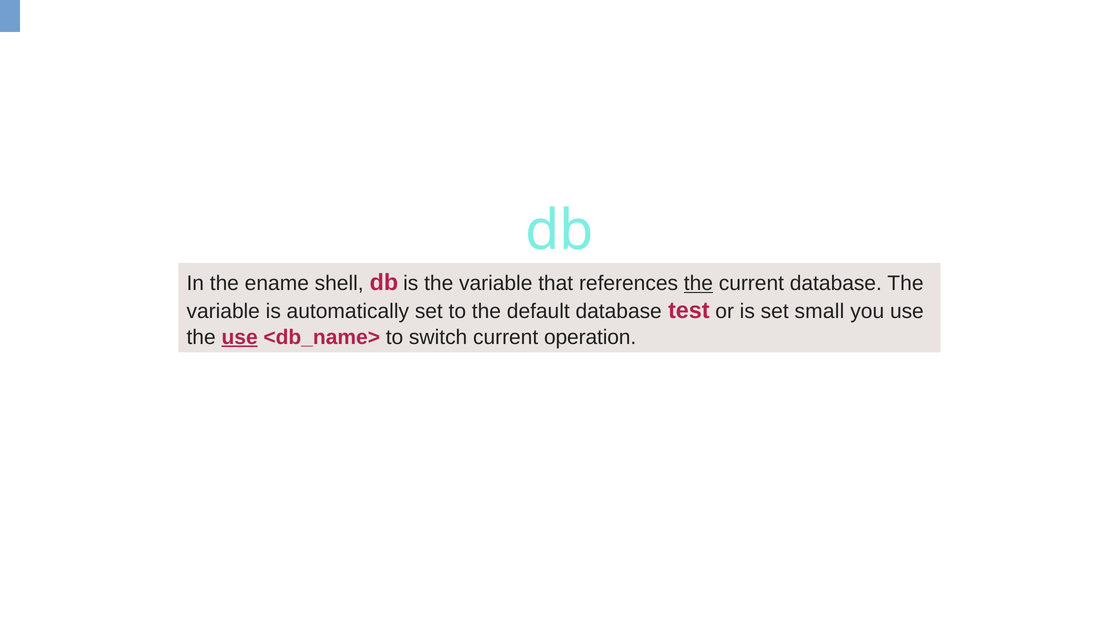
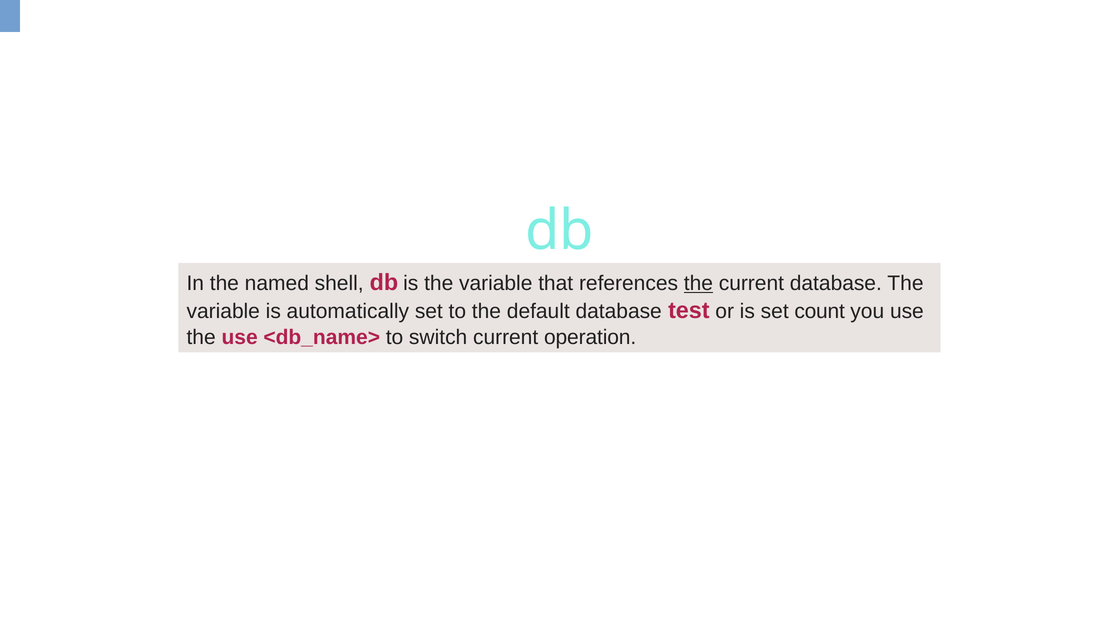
ename: ename -> named
small: small -> count
use at (240, 337) underline: present -> none
